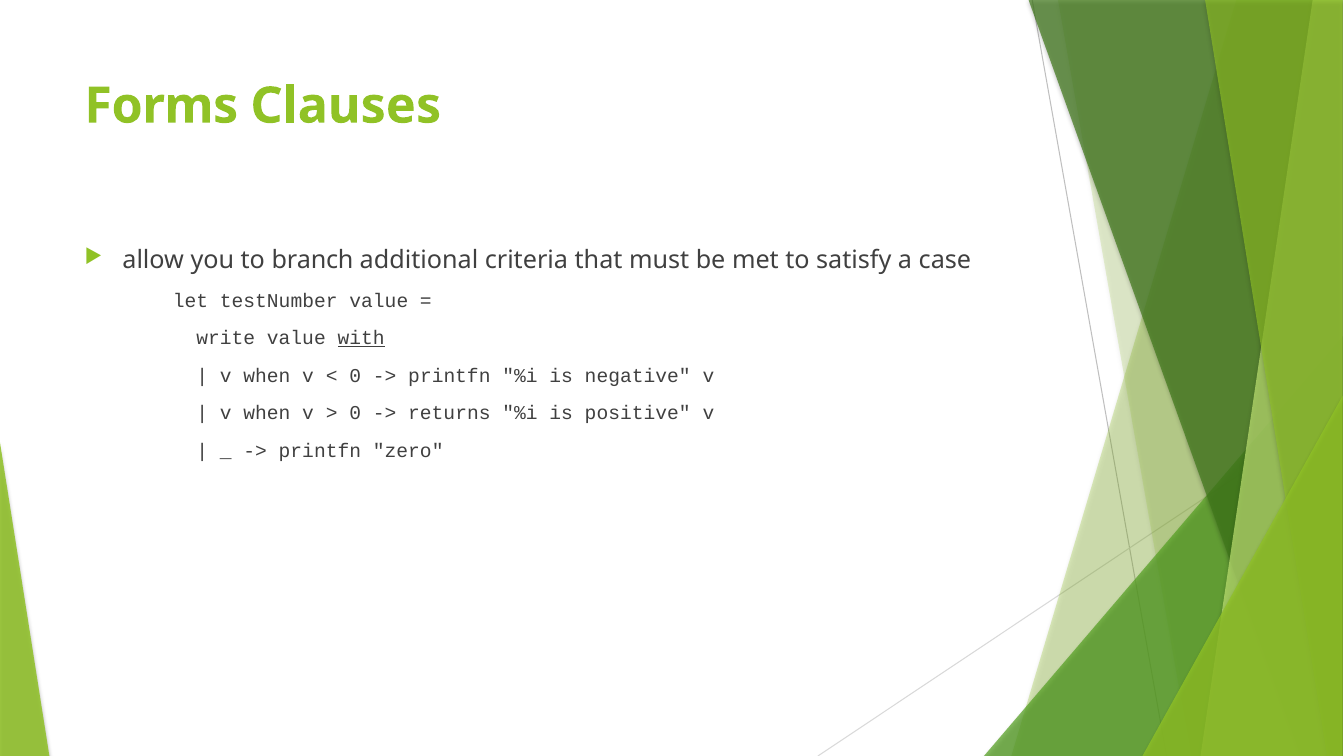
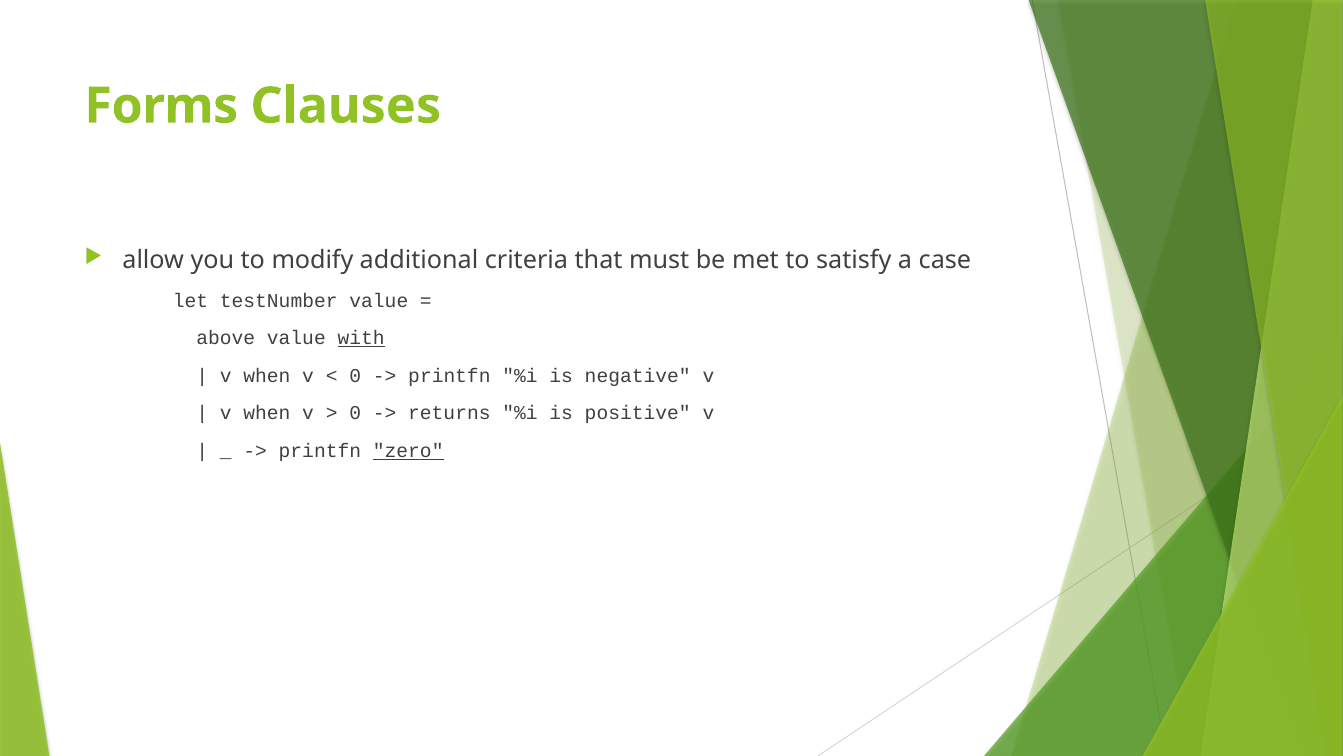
branch: branch -> modify
write: write -> above
zero underline: none -> present
